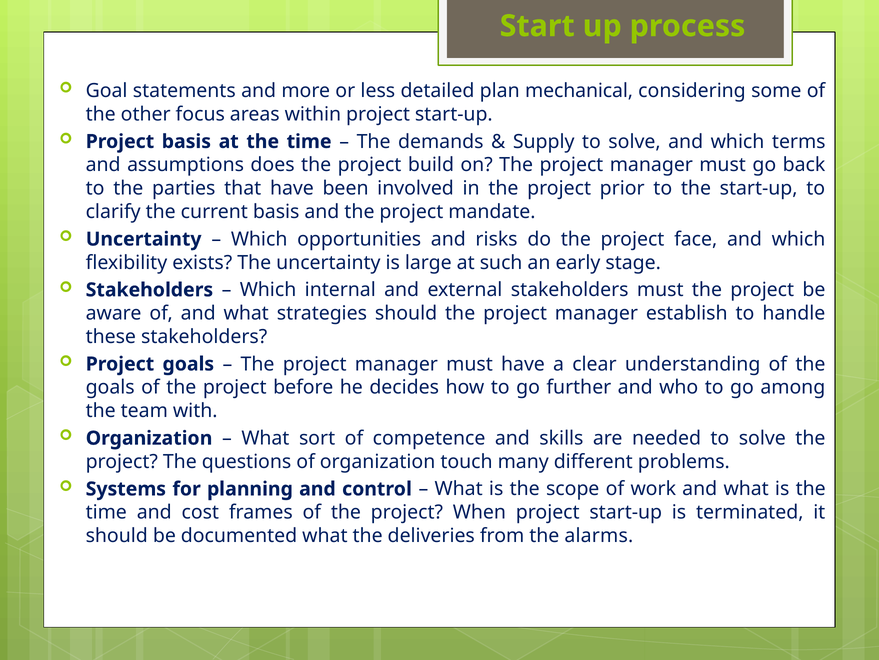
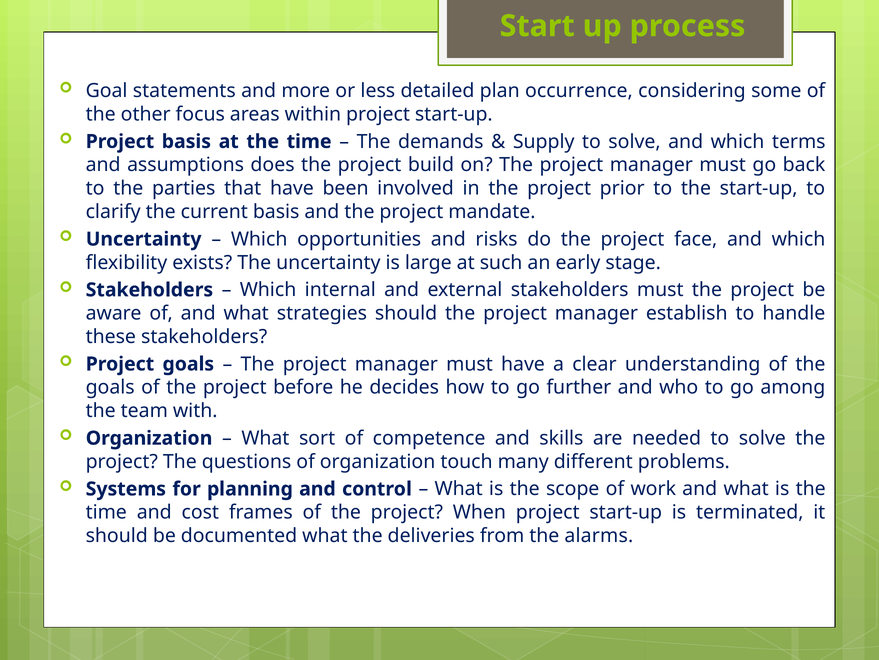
mechanical: mechanical -> occurrence
